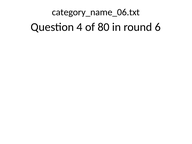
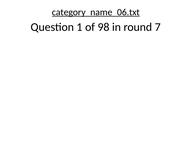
category_name_06.txt underline: none -> present
4: 4 -> 1
80: 80 -> 98
6: 6 -> 7
